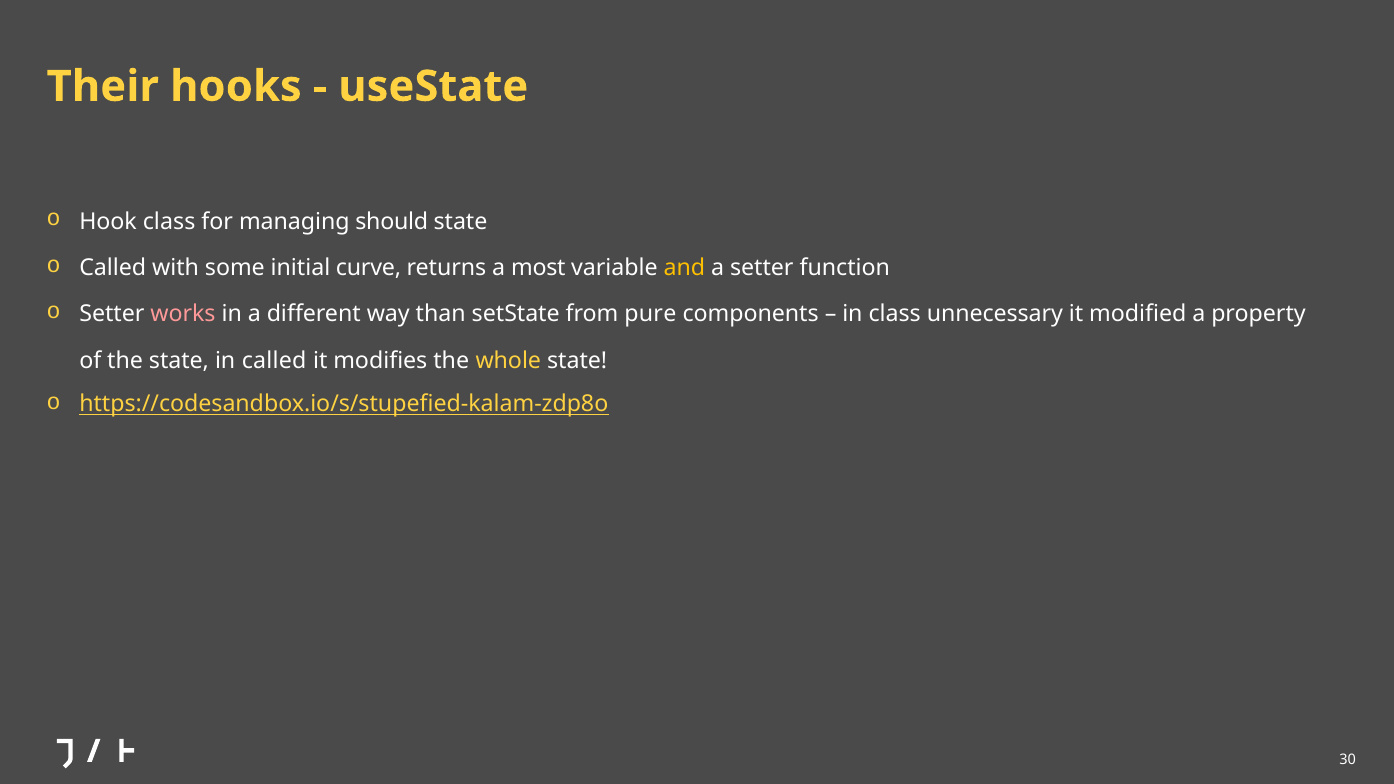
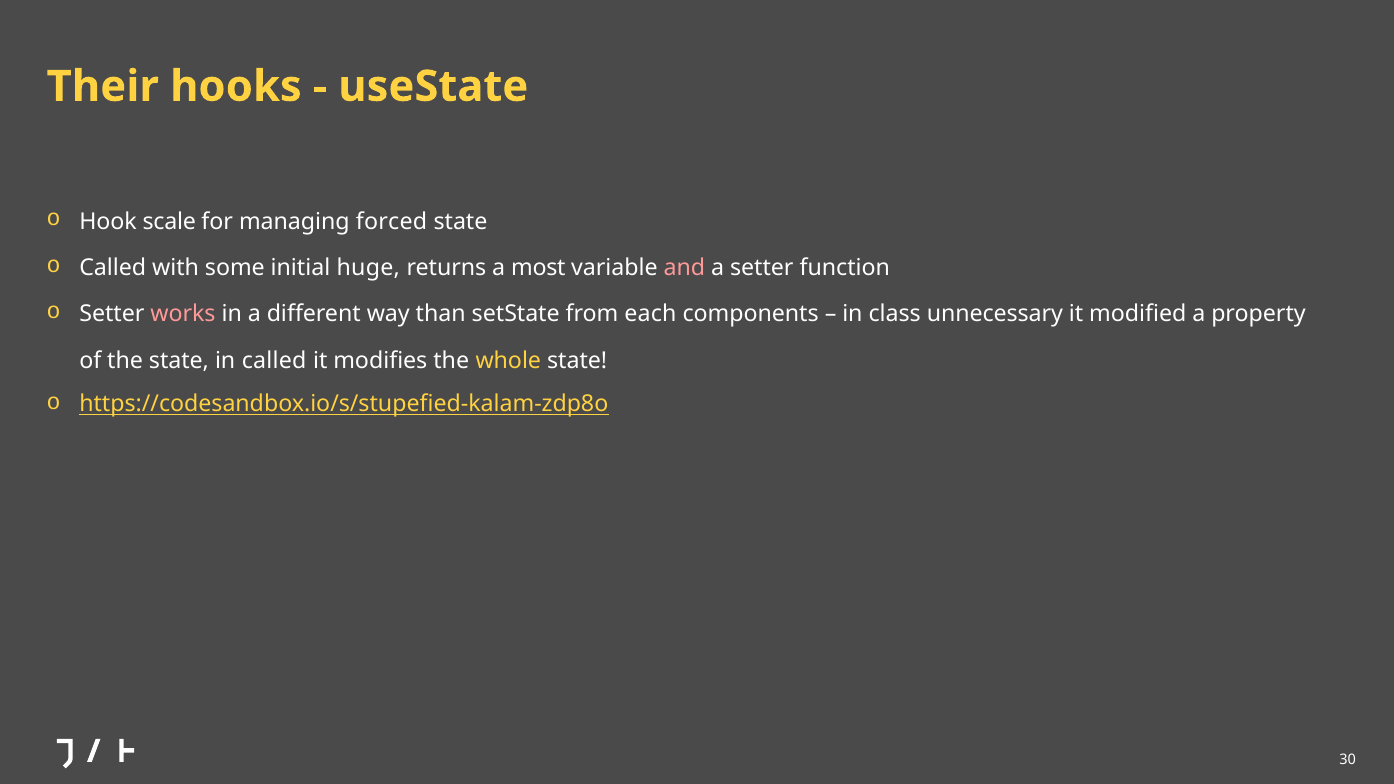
Hook class: class -> scale
should: should -> forced
curve: curve -> huge
and colour: yellow -> pink
pure: pure -> each
